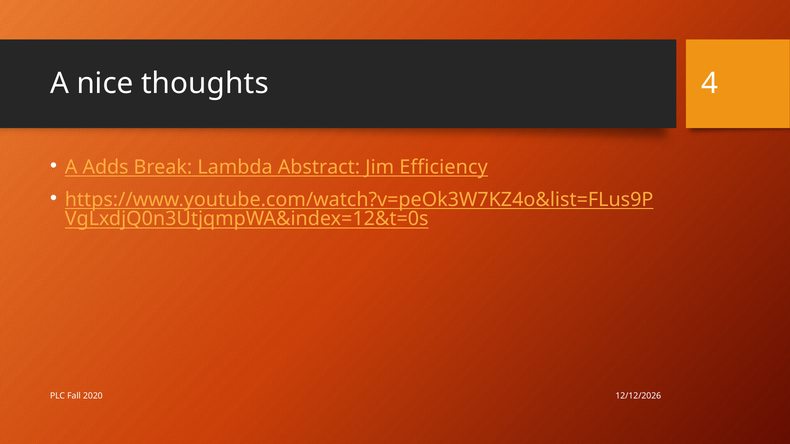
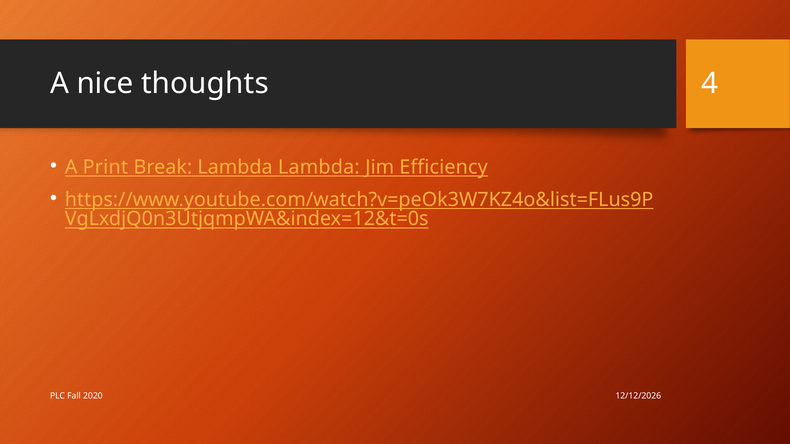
Adds: Adds -> Print
Lambda Abstract: Abstract -> Lambda
